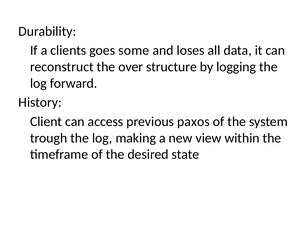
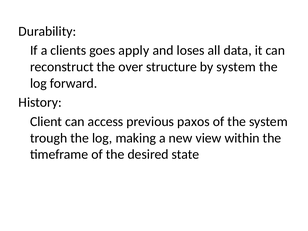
some: some -> apply
by logging: logging -> system
